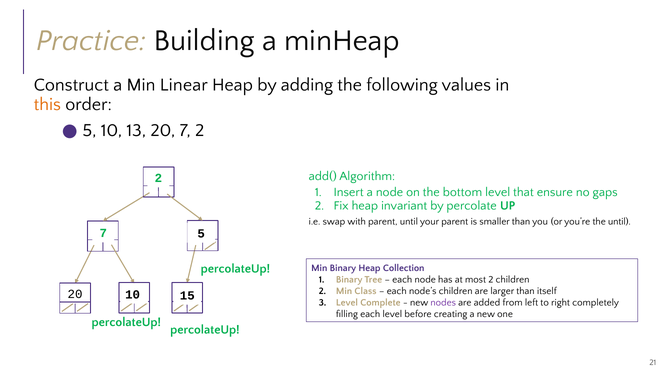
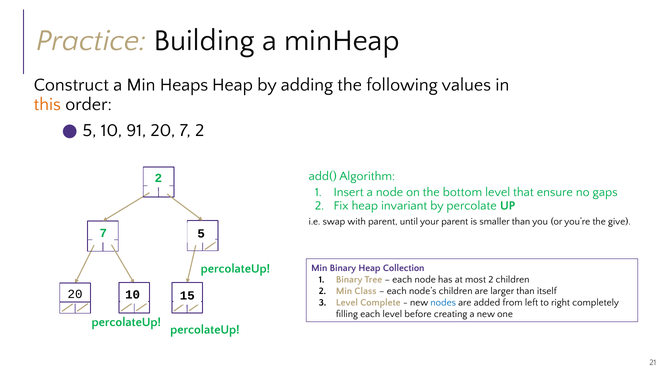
Linear: Linear -> Heaps
13: 13 -> 91
the until: until -> give
nodes colour: purple -> blue
